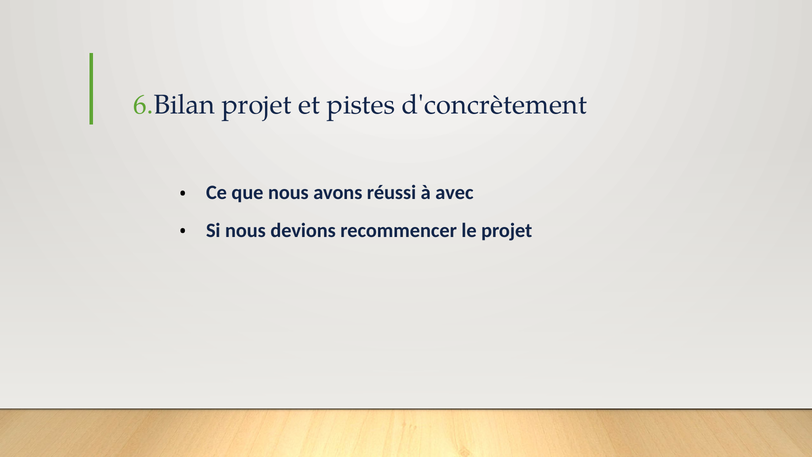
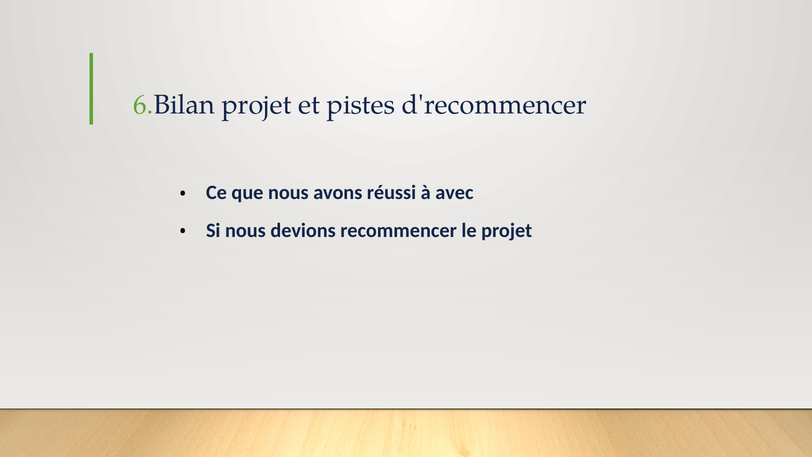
d'concrètement: d'concrètement -> d'recommencer
